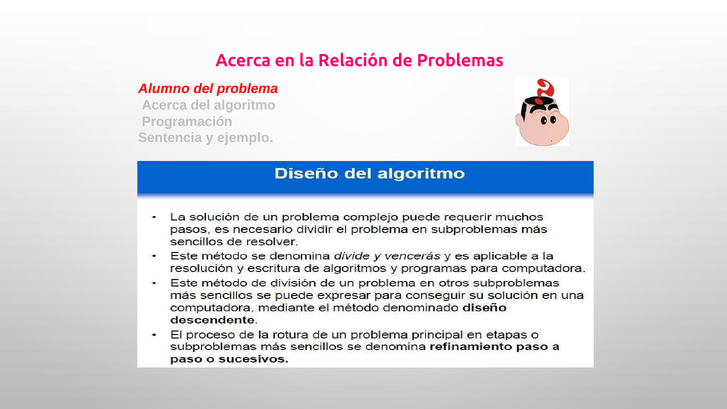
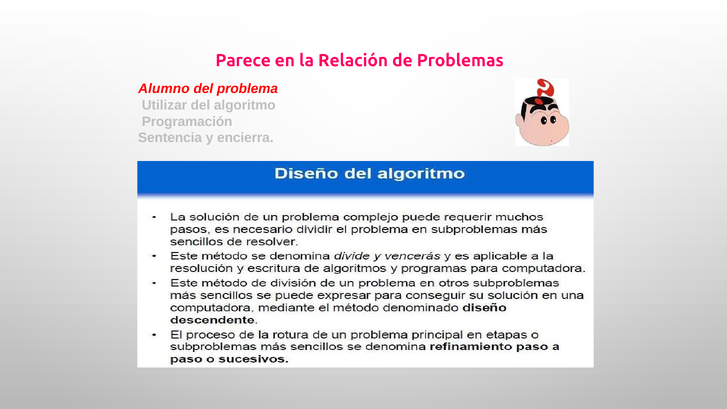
Acerca at (243, 60): Acerca -> Parece
Acerca at (164, 105): Acerca -> Utilizar
ejemplo: ejemplo -> encierra
